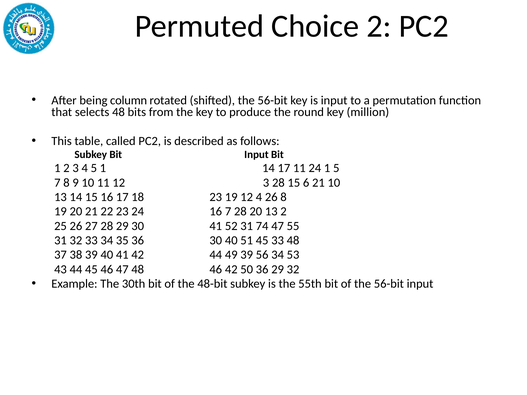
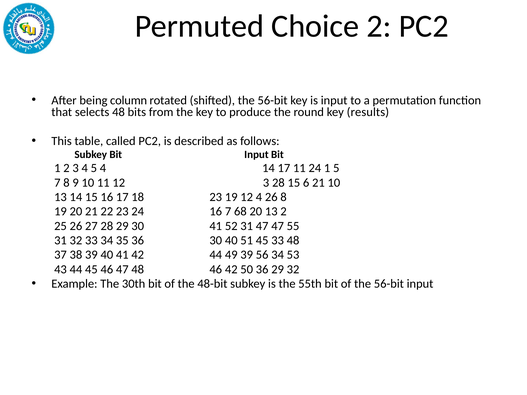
million: million -> results
5 1: 1 -> 4
7 28: 28 -> 68
31 74: 74 -> 47
